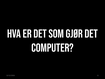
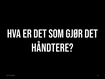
COMPUTER: COMPUTER -> HÅNDTERE
